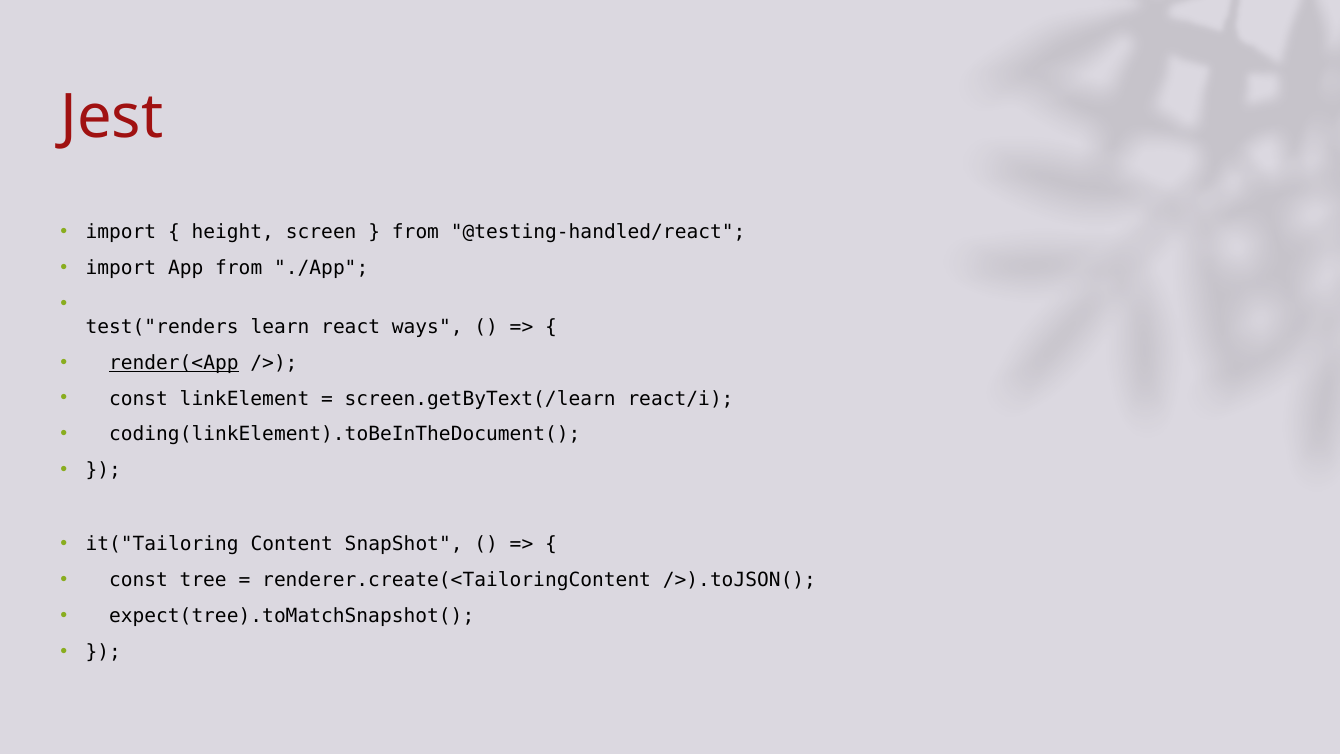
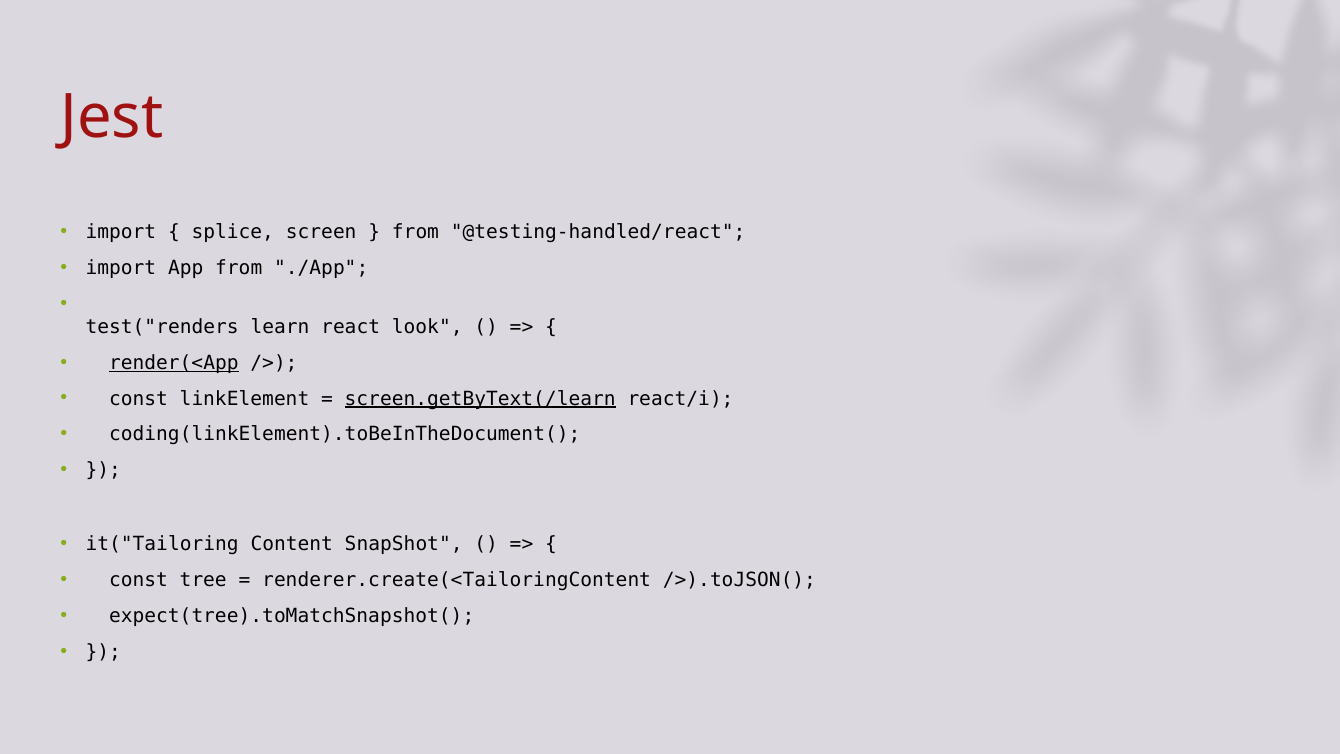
height: height -> splice
ways: ways -> look
screen.getByText(/learn underline: none -> present
